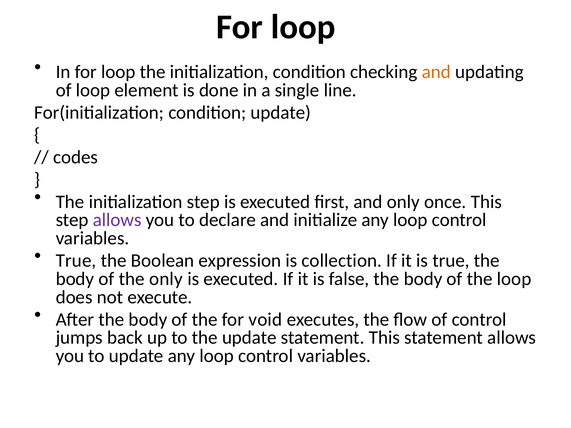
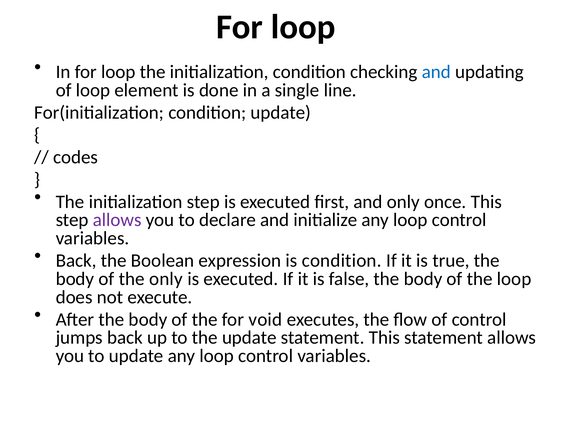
and at (436, 72) colour: orange -> blue
True at (76, 261): True -> Back
is collection: collection -> condition
